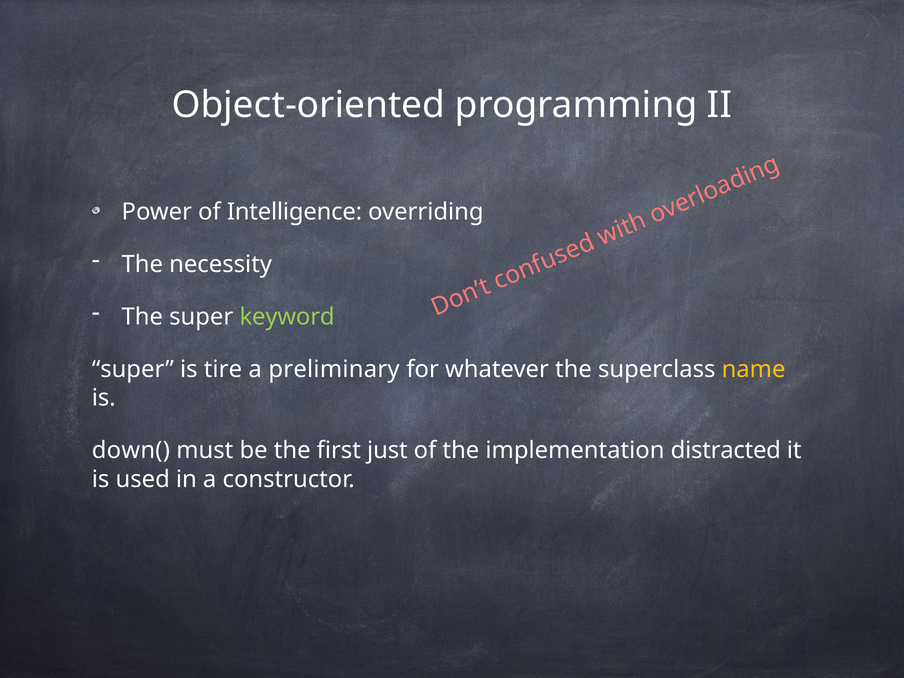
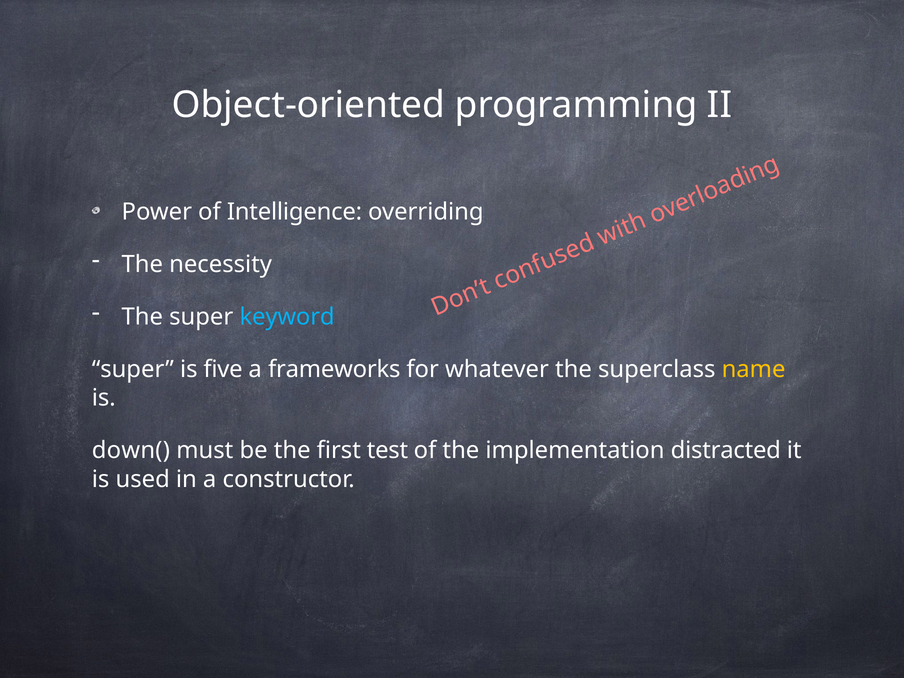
keyword colour: light green -> light blue
tire: tire -> five
preliminary: preliminary -> frameworks
just: just -> test
